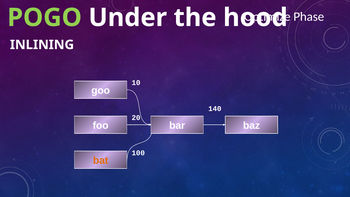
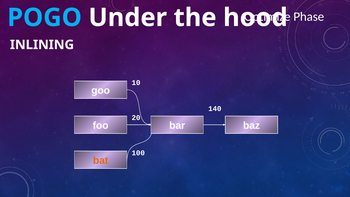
POGO colour: light green -> light blue
